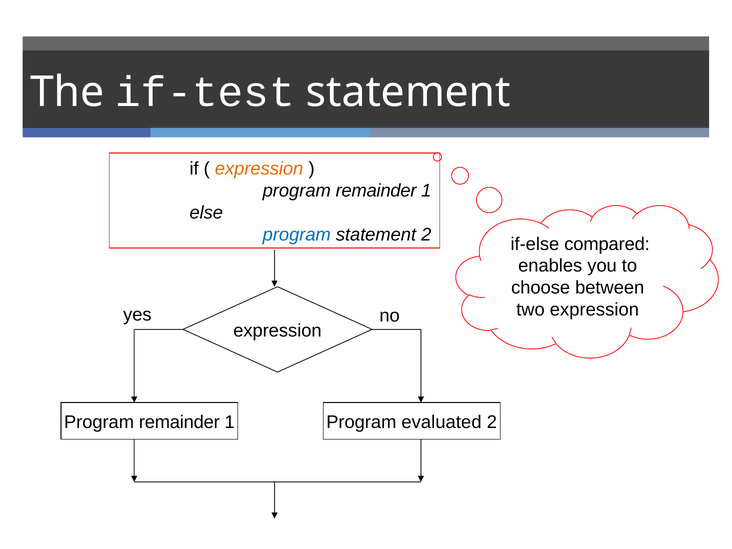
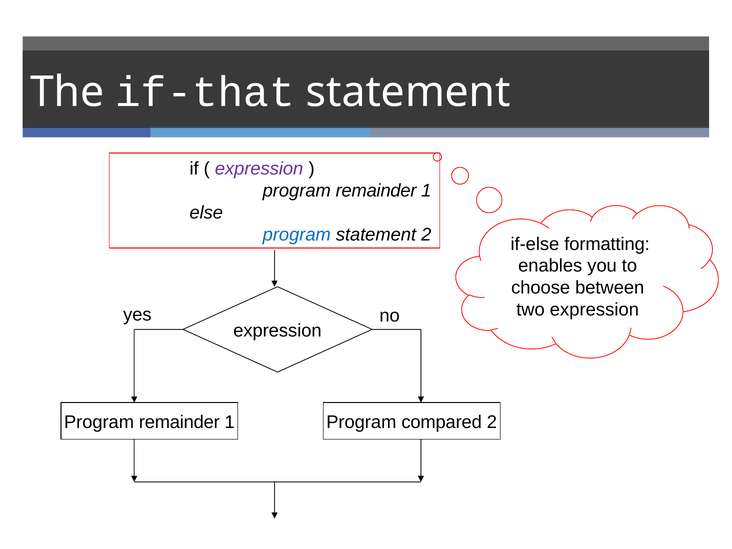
if-test: if-test -> if-that
expression at (259, 169) colour: orange -> purple
compared: compared -> formatting
evaluated: evaluated -> compared
